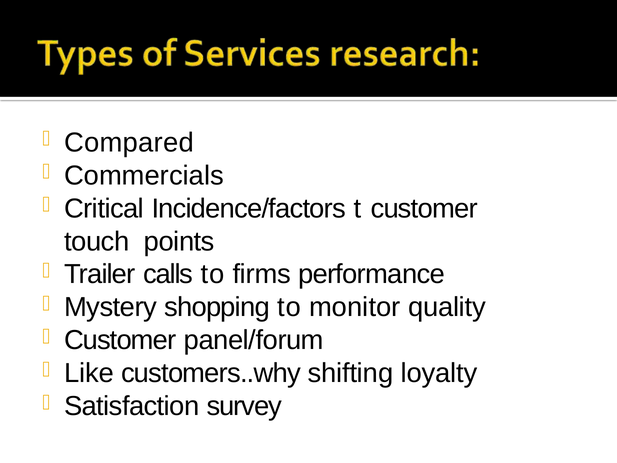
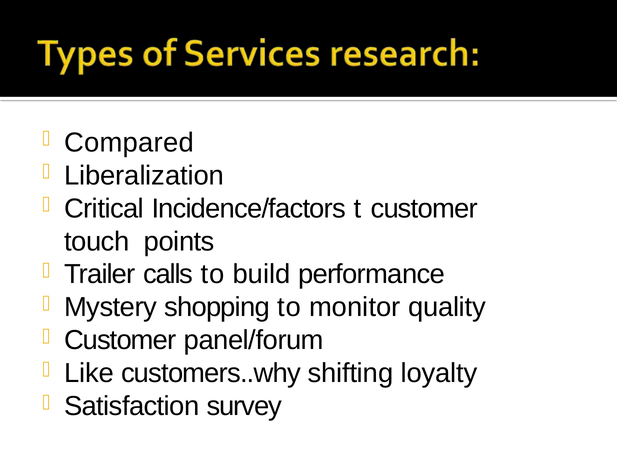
Commercials: Commercials -> Liberalization
firms: firms -> build
